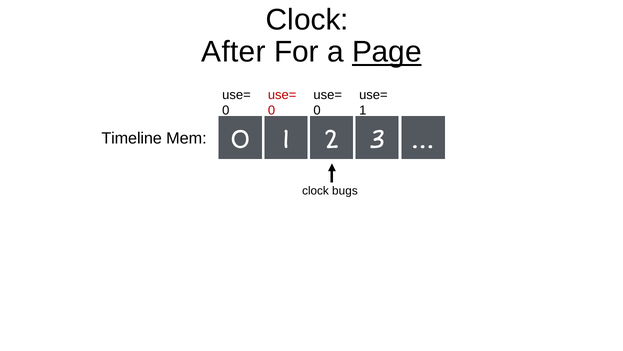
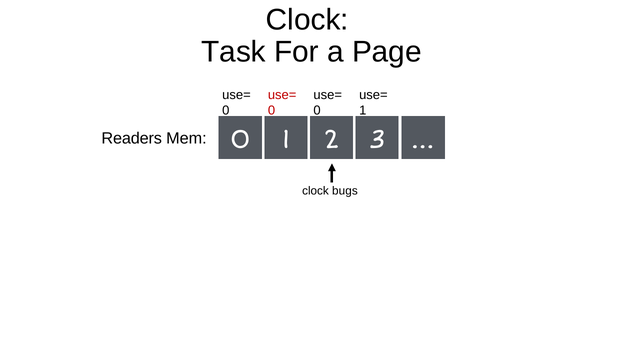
After: After -> Task
Page underline: present -> none
Timeline: Timeline -> Readers
